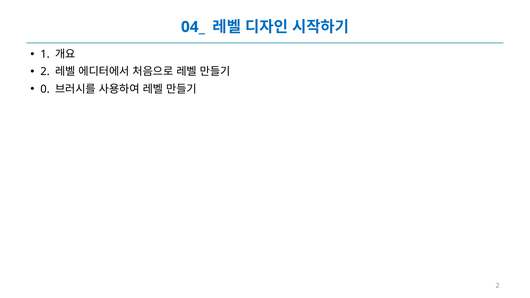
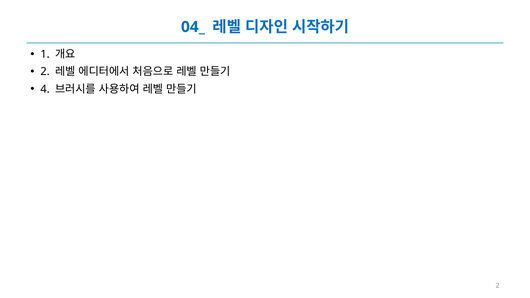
0: 0 -> 4
